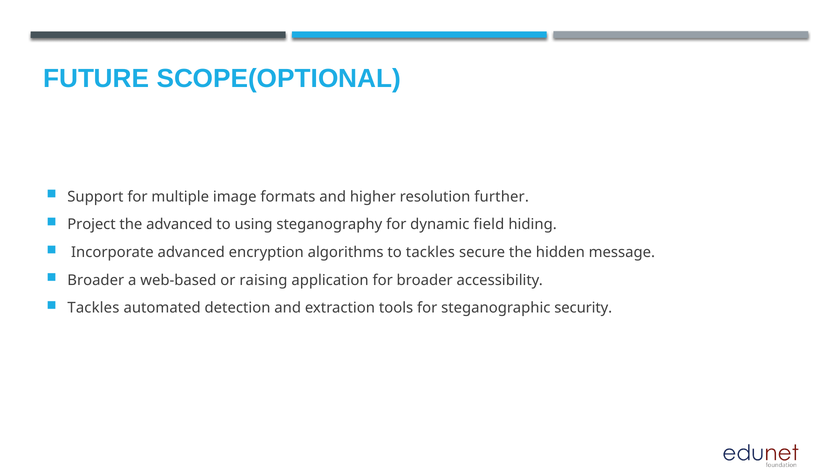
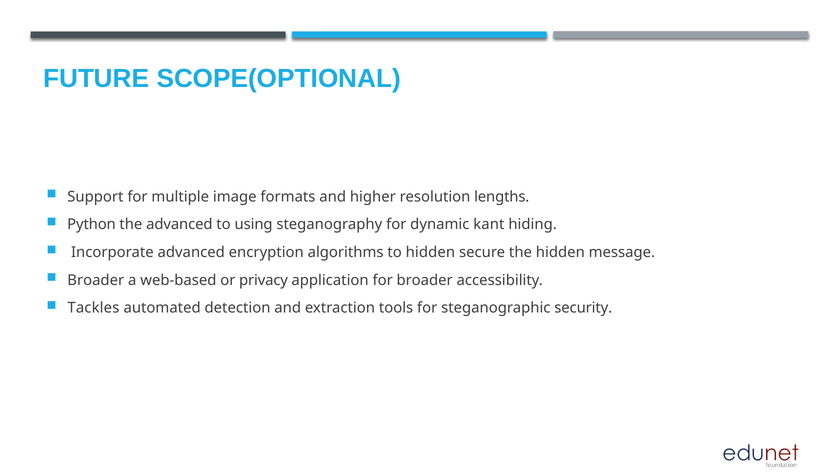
further: further -> lengths
Project: Project -> Python
field: field -> kant
to tackles: tackles -> hidden
raising: raising -> privacy
